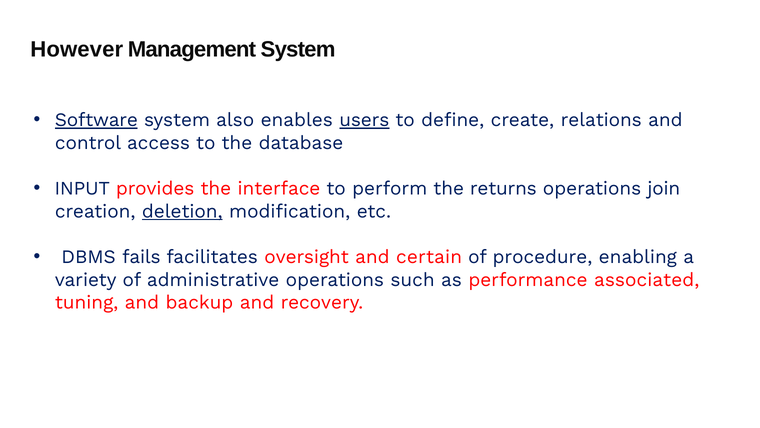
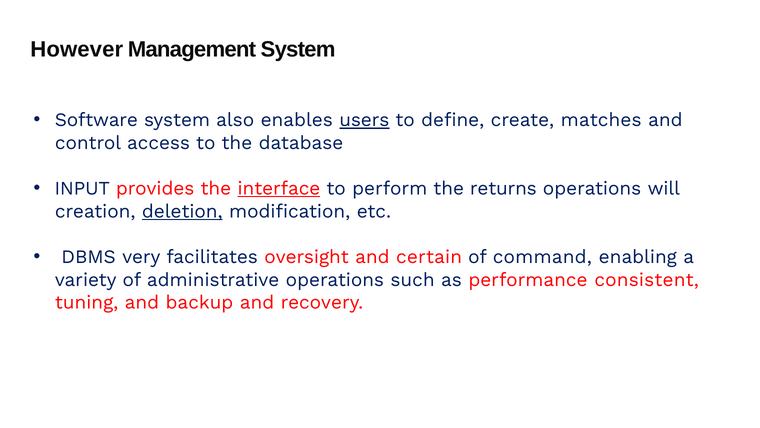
Software underline: present -> none
relations: relations -> matches
interface underline: none -> present
join: join -> will
fails: fails -> very
procedure: procedure -> command
associated: associated -> consistent
